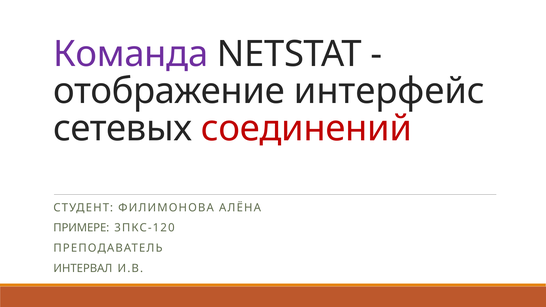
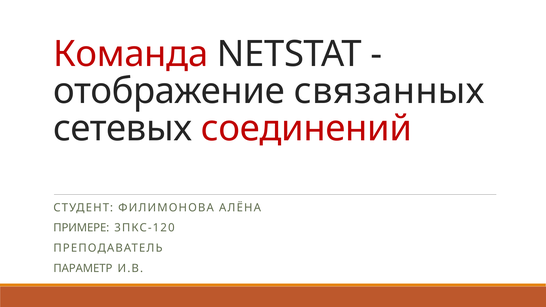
Команда colour: purple -> red
интерфейс: интерфейс -> связанных
ИНТЕРВАЛ: ИНТЕРВАЛ -> ПАРАМЕТР
